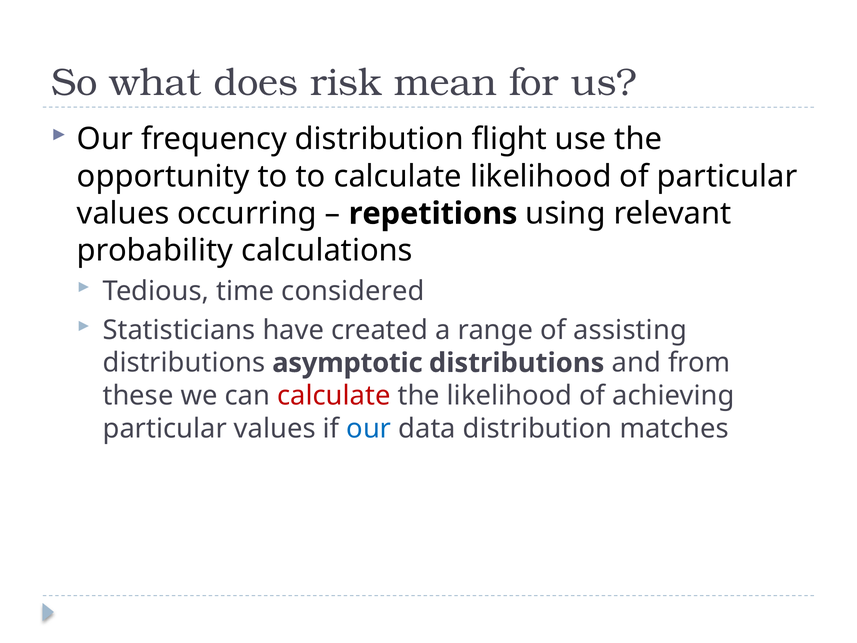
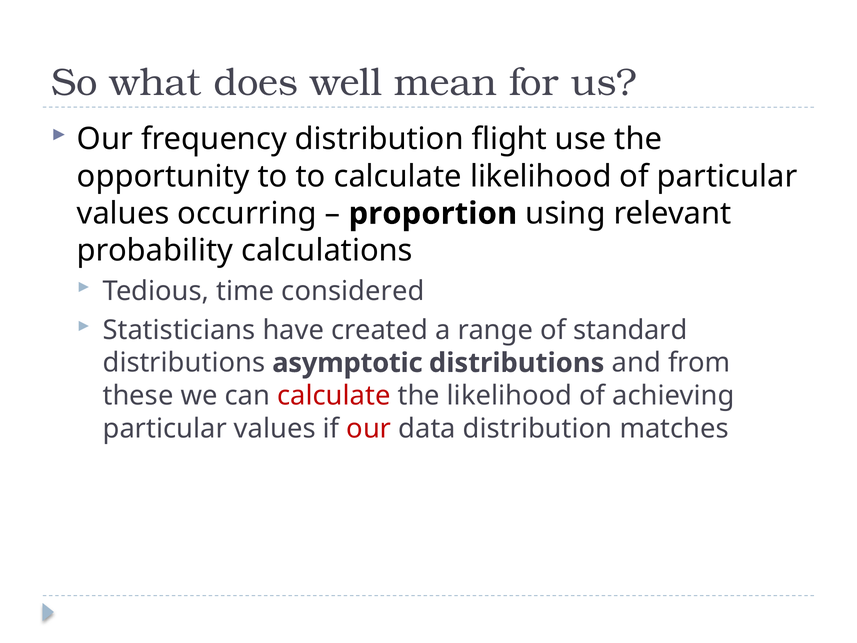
risk: risk -> well
repetitions: repetitions -> proportion
assisting: assisting -> standard
our at (369, 428) colour: blue -> red
